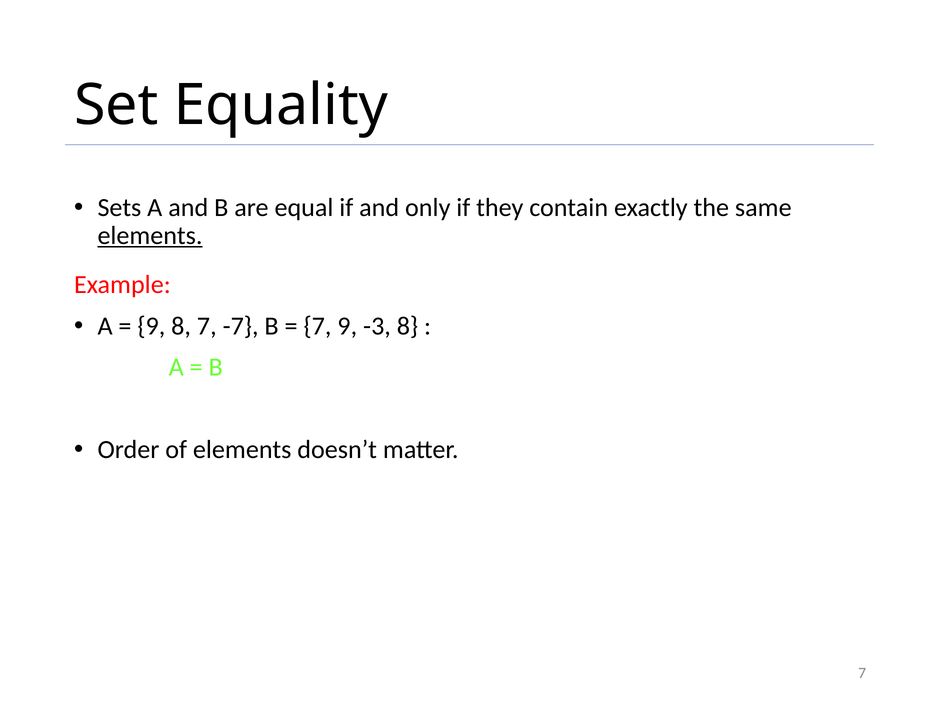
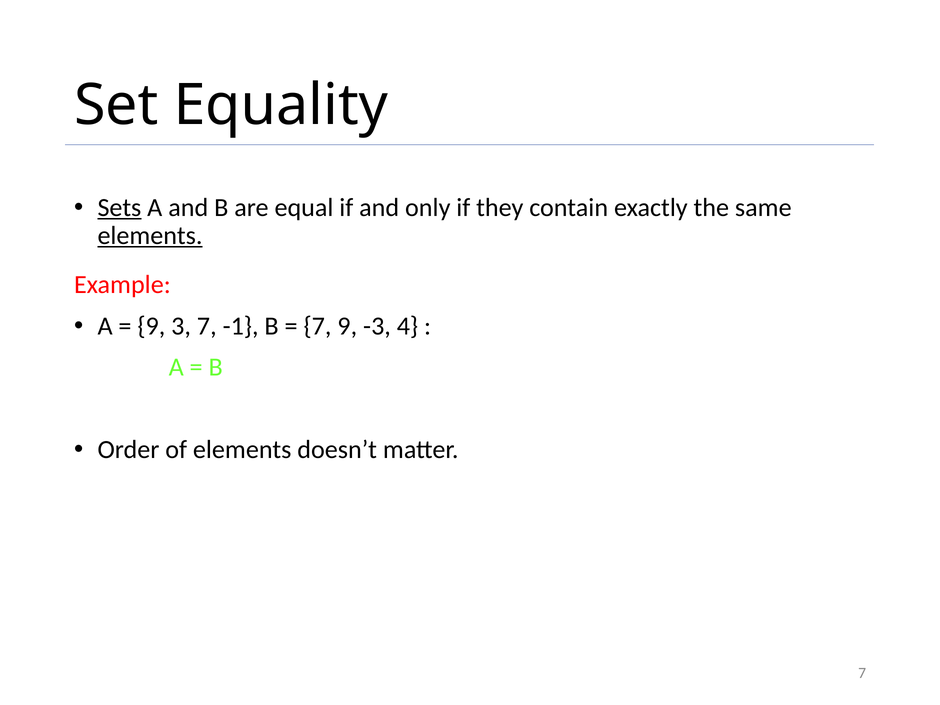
Sets underline: none -> present
9 8: 8 -> 3
-7: -7 -> -1
-3 8: 8 -> 4
